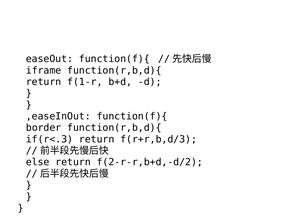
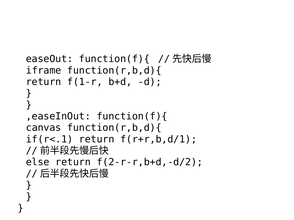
border: border -> canvas
if(r<.3: if(r<.3 -> if(r<.1
f(r+r,b,d/3: f(r+r,b,d/3 -> f(r+r,b,d/1
